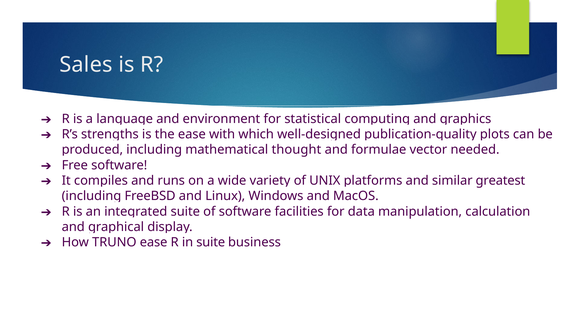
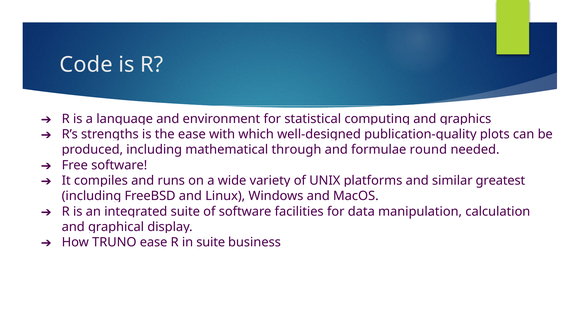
Sales: Sales -> Code
thought: thought -> through
vector: vector -> round
